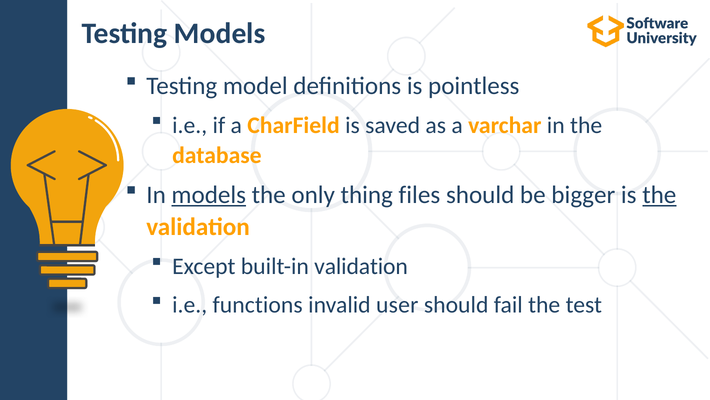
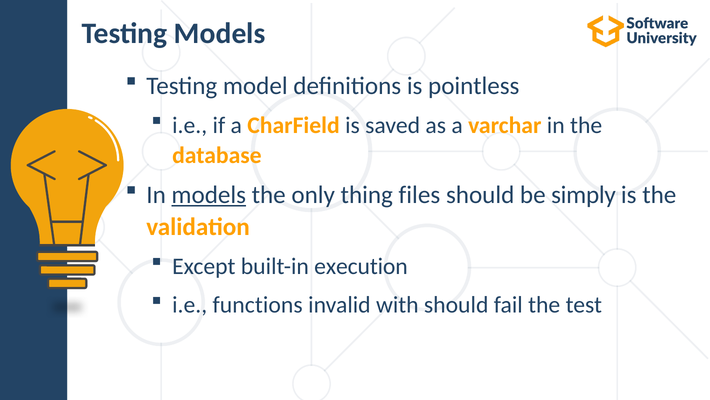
bigger: bigger -> simply
the at (659, 195) underline: present -> none
built-in validation: validation -> execution
user: user -> with
